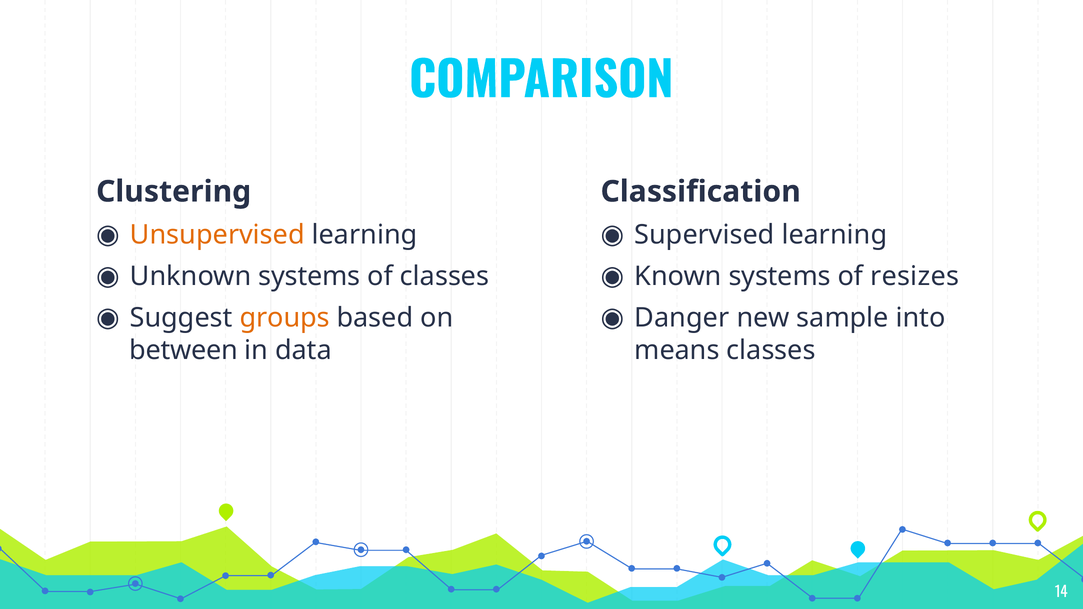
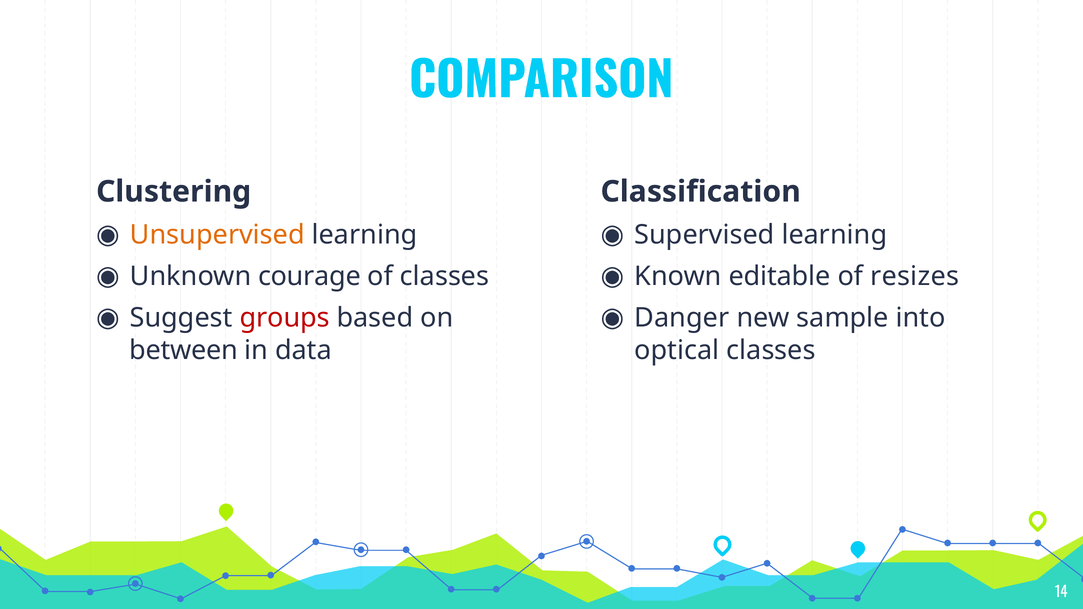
Unknown systems: systems -> courage
Known systems: systems -> editable
groups colour: orange -> red
means: means -> optical
